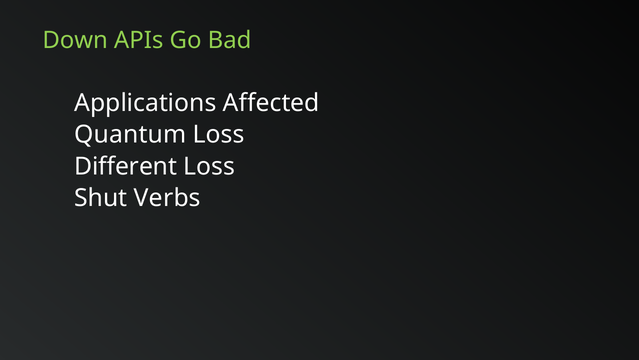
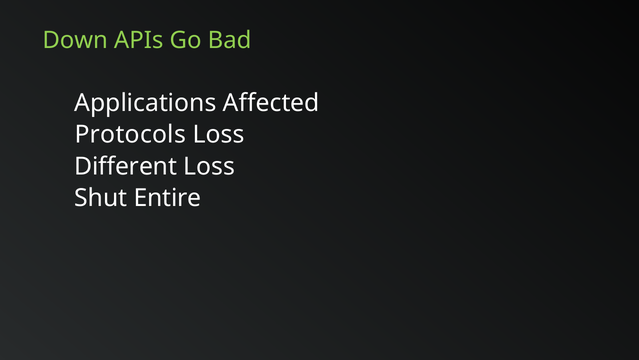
Quantum: Quantum -> Protocols
Verbs: Verbs -> Entire
